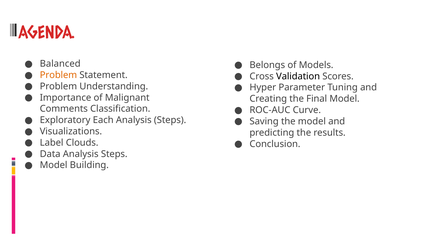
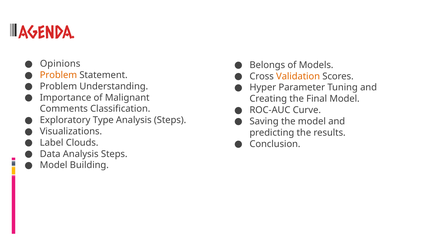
Balanced: Balanced -> Opinions
Validation colour: black -> orange
Each: Each -> Type
